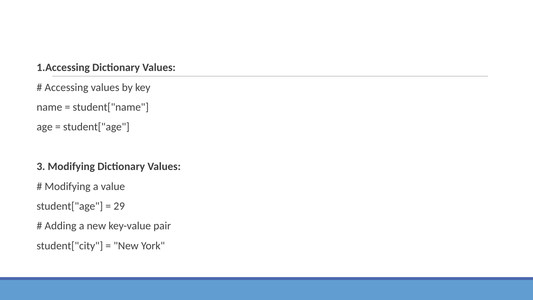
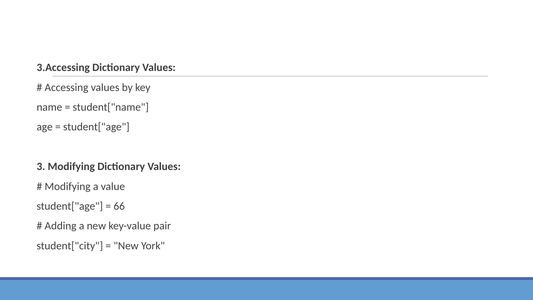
1.Accessing: 1.Accessing -> 3.Accessing
29: 29 -> 66
